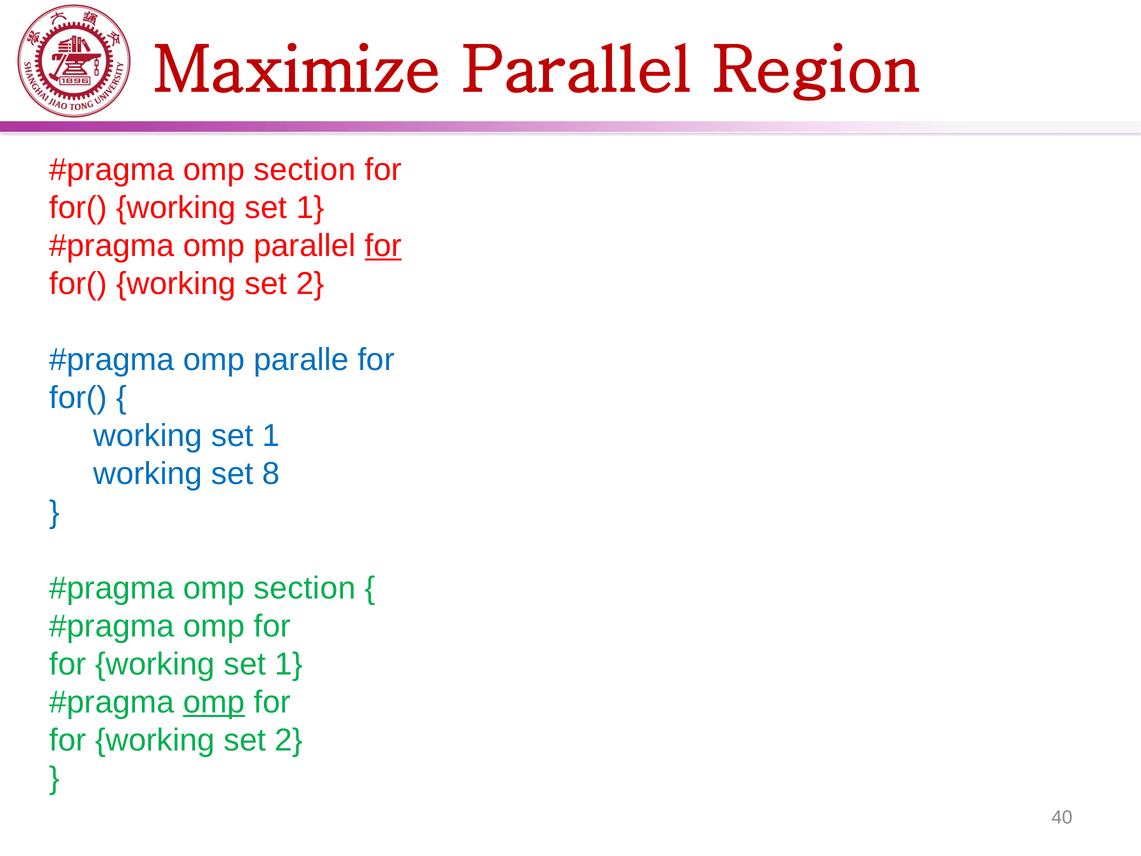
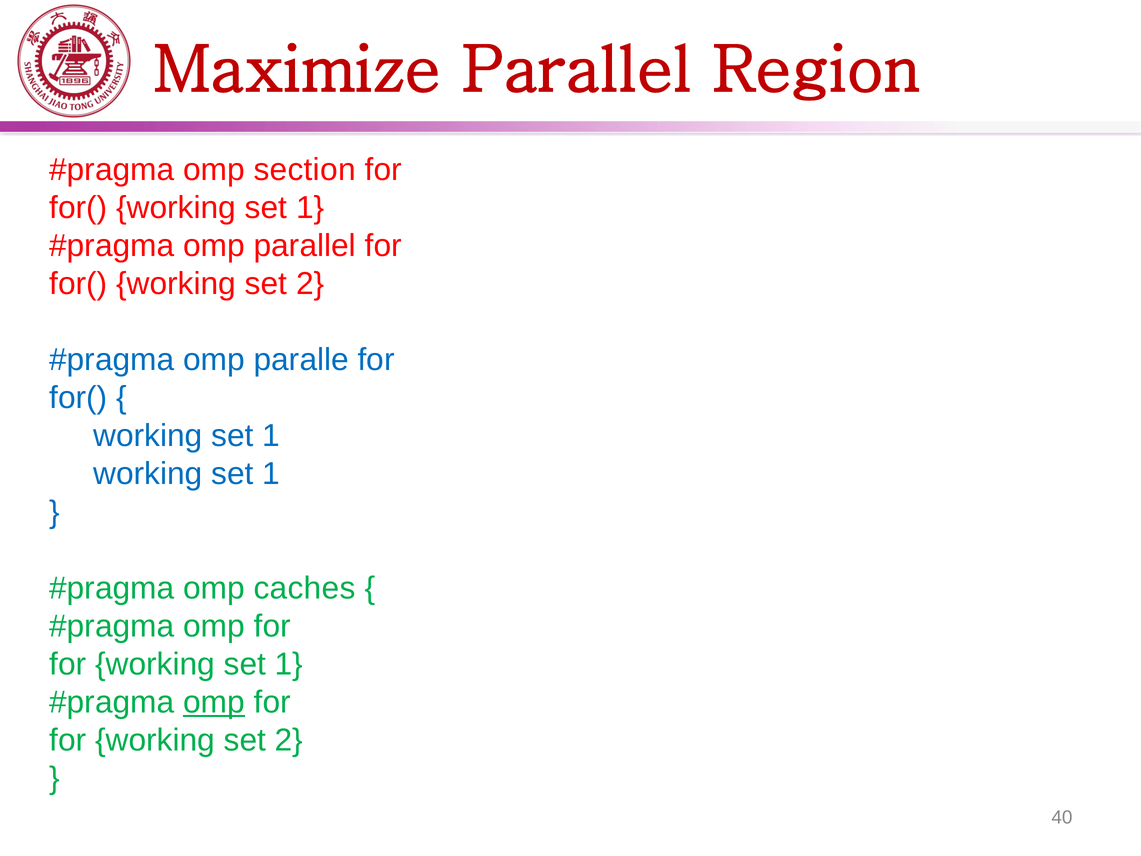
for at (383, 246) underline: present -> none
8 at (271, 474): 8 -> 1
section at (305, 588): section -> caches
